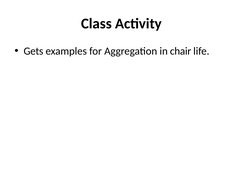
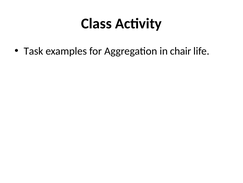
Gets: Gets -> Task
